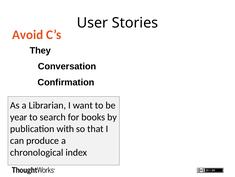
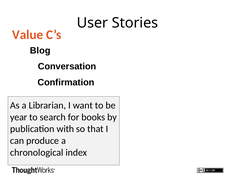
Avoid: Avoid -> Value
They: They -> Blog
